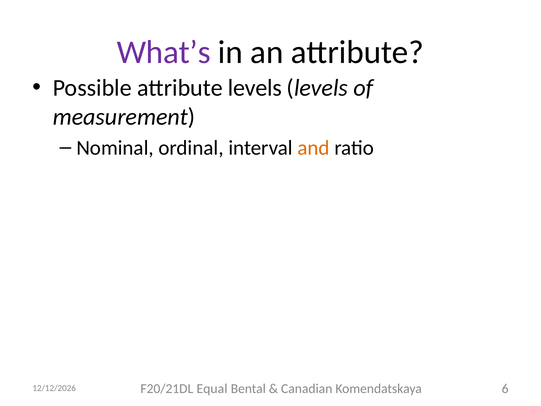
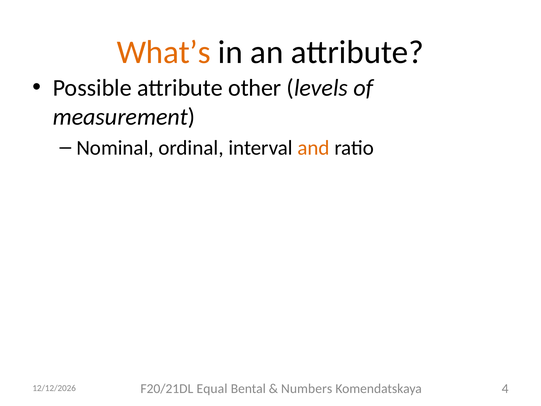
What’s colour: purple -> orange
attribute levels: levels -> other
Canadian: Canadian -> Numbers
6: 6 -> 4
